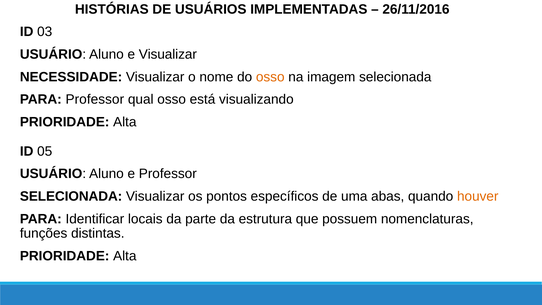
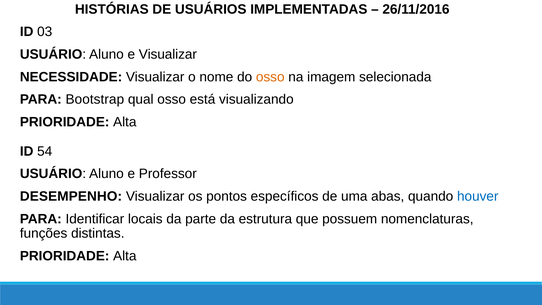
PARA Professor: Professor -> Bootstrap
05: 05 -> 54
SELECIONADA at (71, 196): SELECIONADA -> DESEMPENHO
houver colour: orange -> blue
